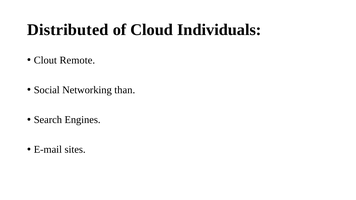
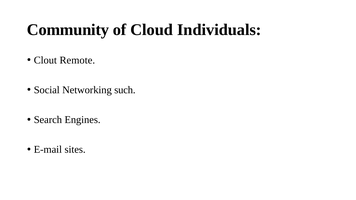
Distributed: Distributed -> Community
than: than -> such
